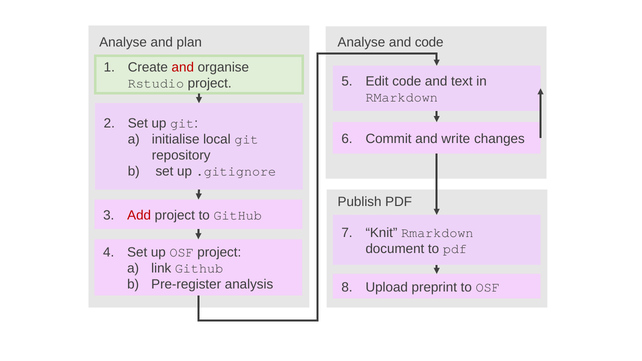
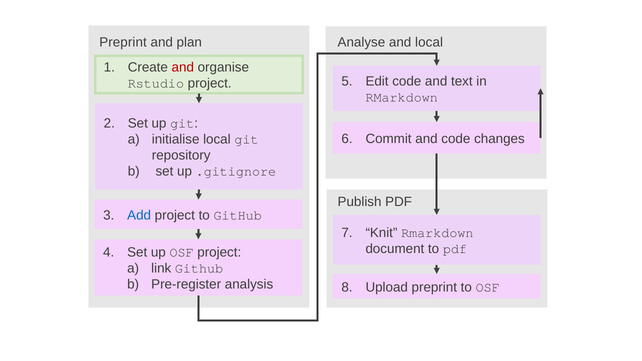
Analyse at (123, 42): Analyse -> Preprint
and code: code -> local
write at (456, 139): write -> code
Add colour: red -> blue
